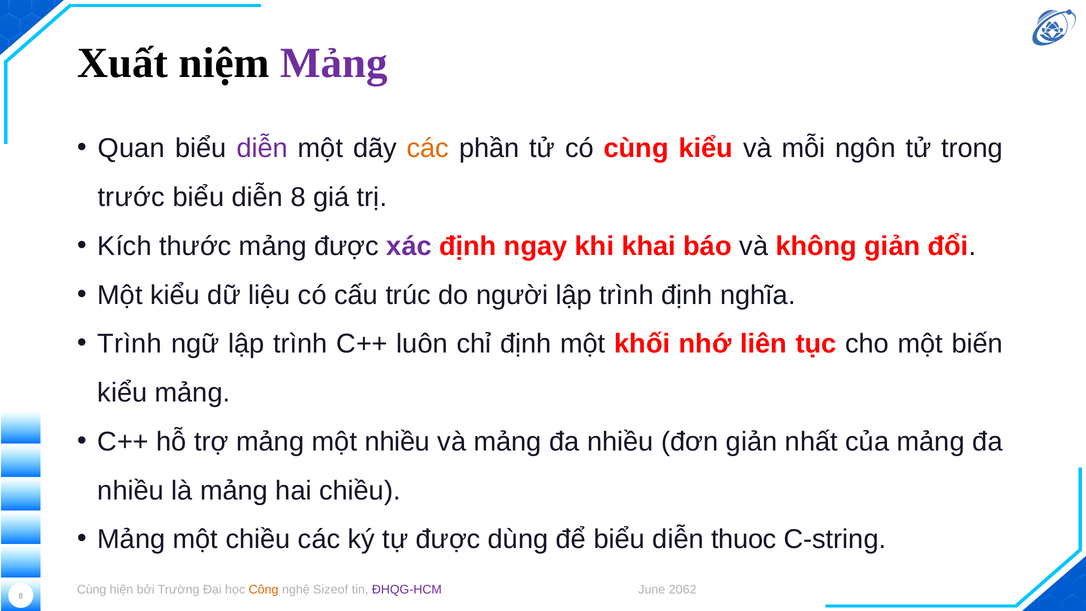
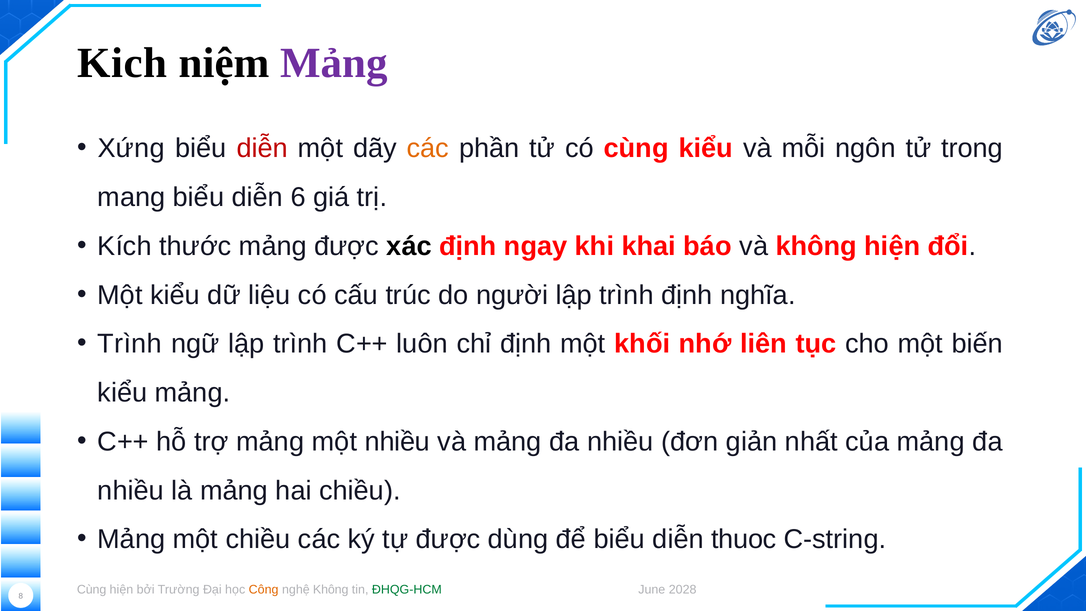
Xuất: Xuất -> Kich
Quan: Quan -> Xứng
diễn at (262, 148) colour: purple -> red
trước: trước -> mang
diễn 8: 8 -> 6
xác colour: purple -> black
không giản: giản -> hiện
nghệ Sizeof: Sizeof -> Không
ĐHQG-HCM colour: purple -> green
2062: 2062 -> 2028
